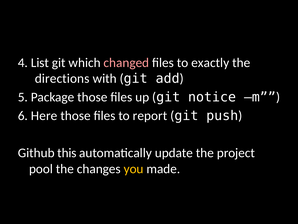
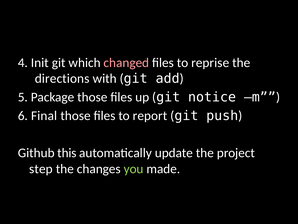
List: List -> Init
exactly: exactly -> reprise
Here: Here -> Final
pool: pool -> step
you colour: yellow -> light green
